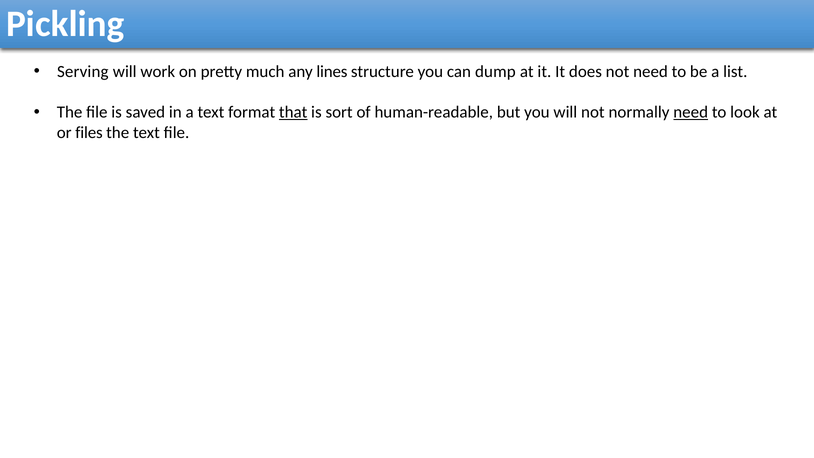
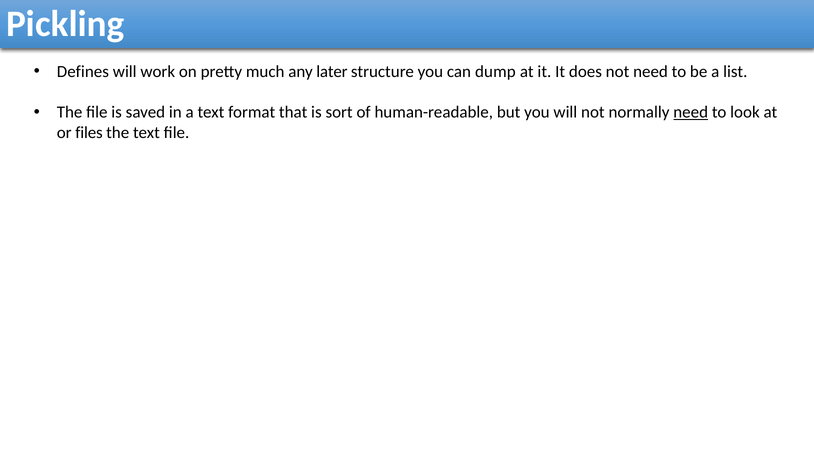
Serving: Serving -> Defines
lines: lines -> later
that underline: present -> none
